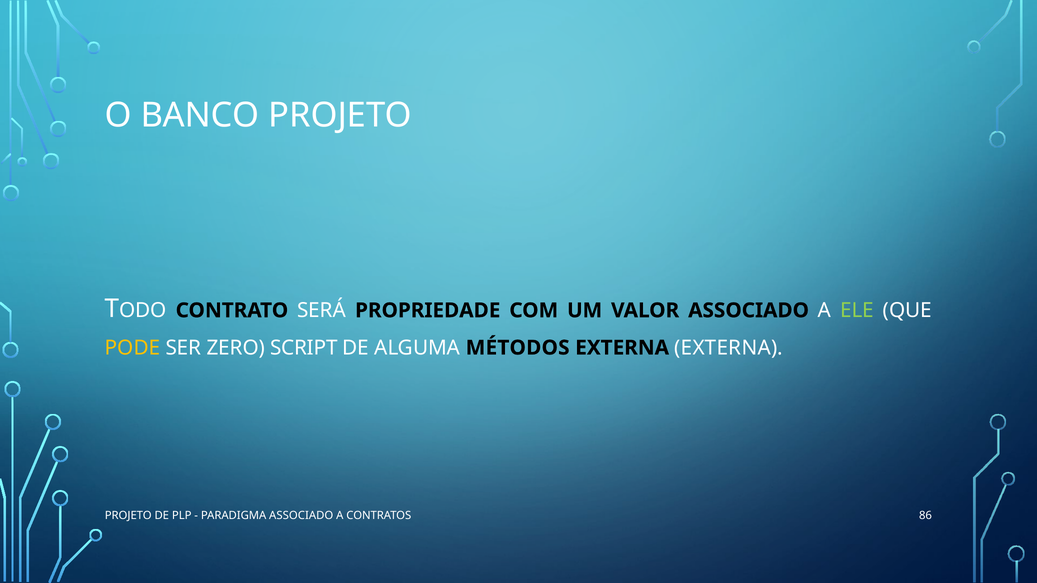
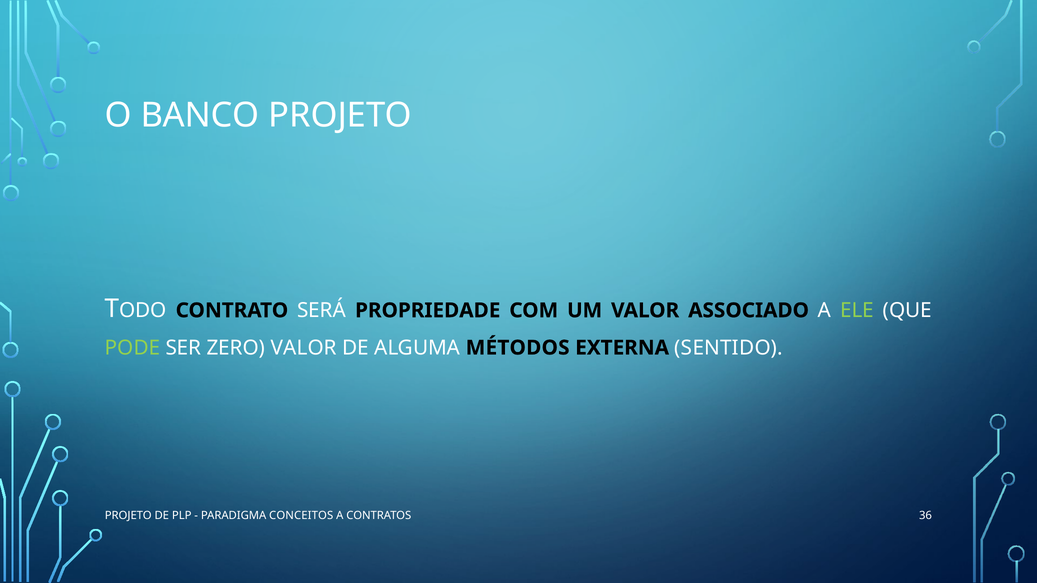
PODE colour: yellow -> light green
ZERO SCRIPT: SCRIPT -> VALOR
EXTERNA EXTERNA: EXTERNA -> SENTIDO
PARADIGMA ASSOCIADO: ASSOCIADO -> CONCEITOS
86: 86 -> 36
